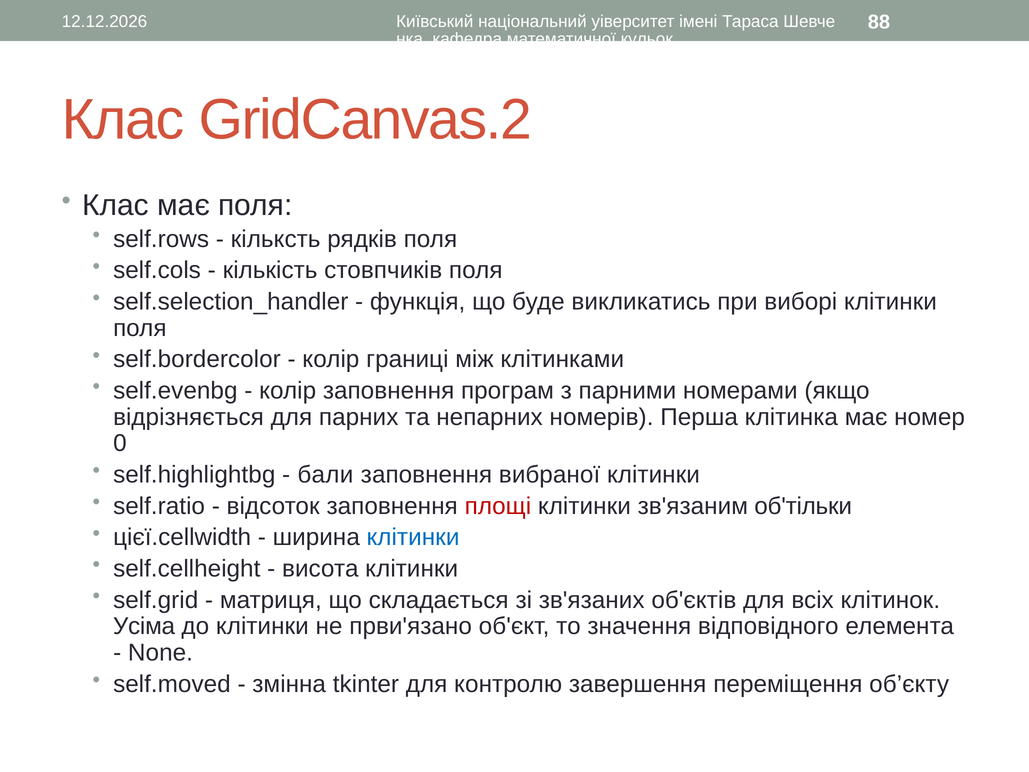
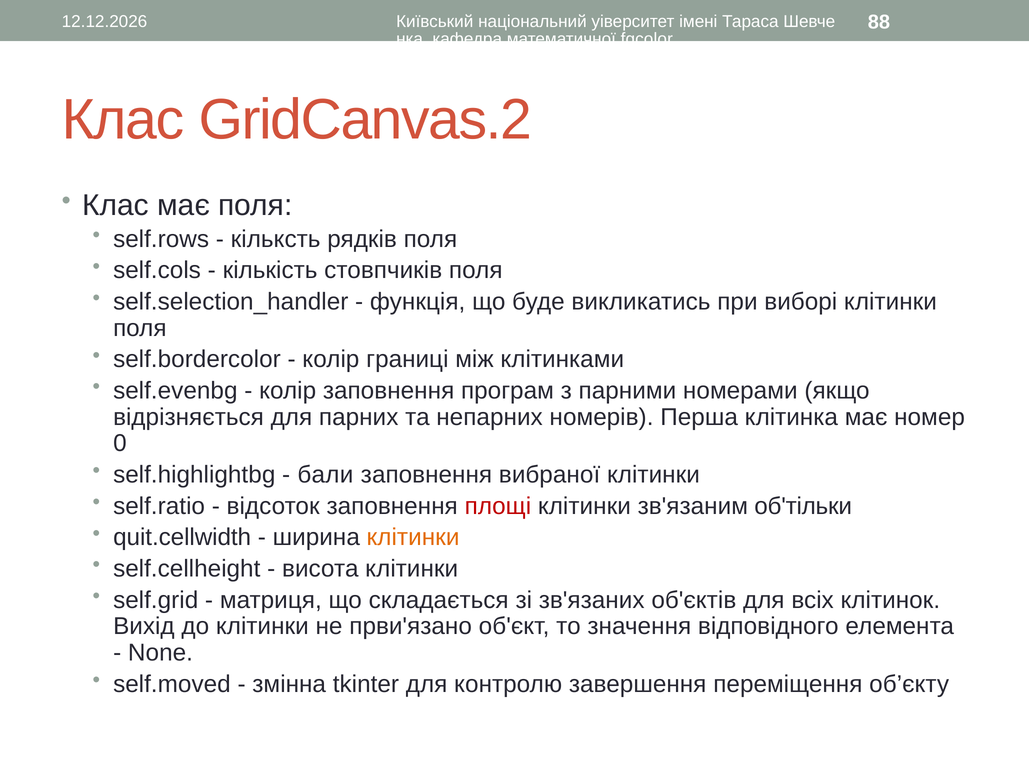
кульок: кульок -> fgcolor
цієї.cellwidth: цієї.cellwidth -> quit.cellwidth
клітинки at (413, 537) colour: blue -> orange
Усіма: Усіма -> Вихід
